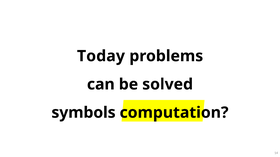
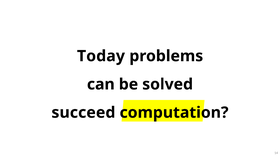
symbols: symbols -> succeed
